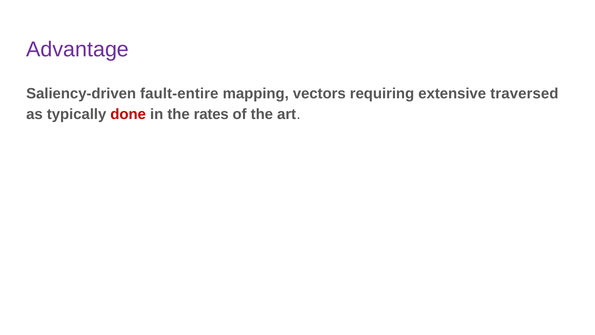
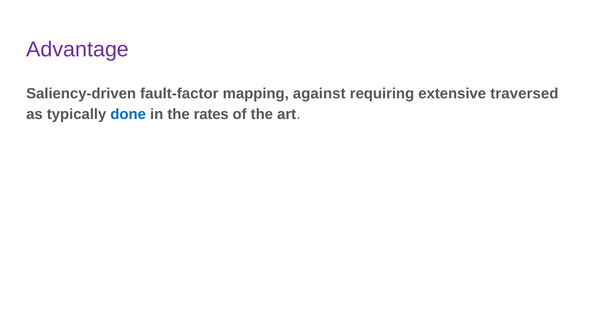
fault-entire: fault-entire -> fault-factor
vectors: vectors -> against
done colour: red -> blue
